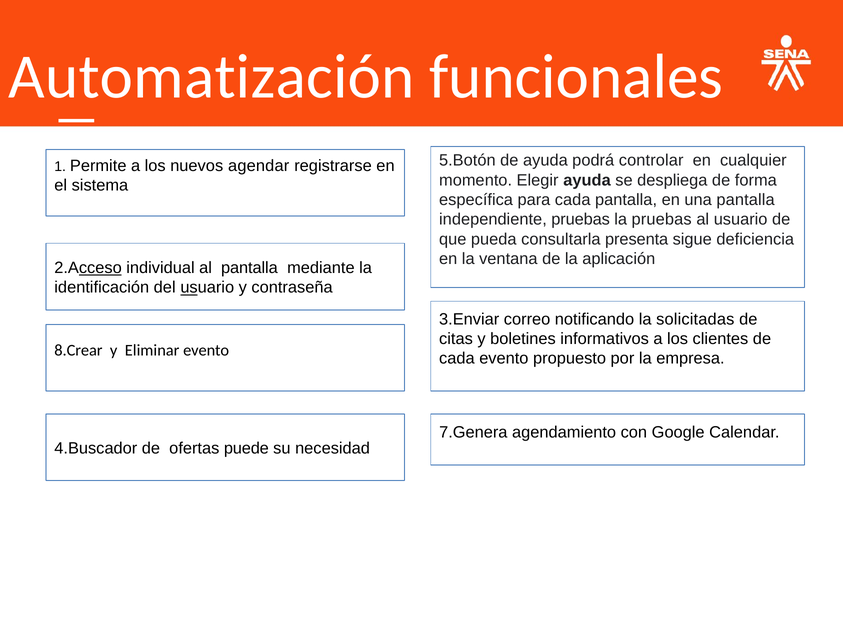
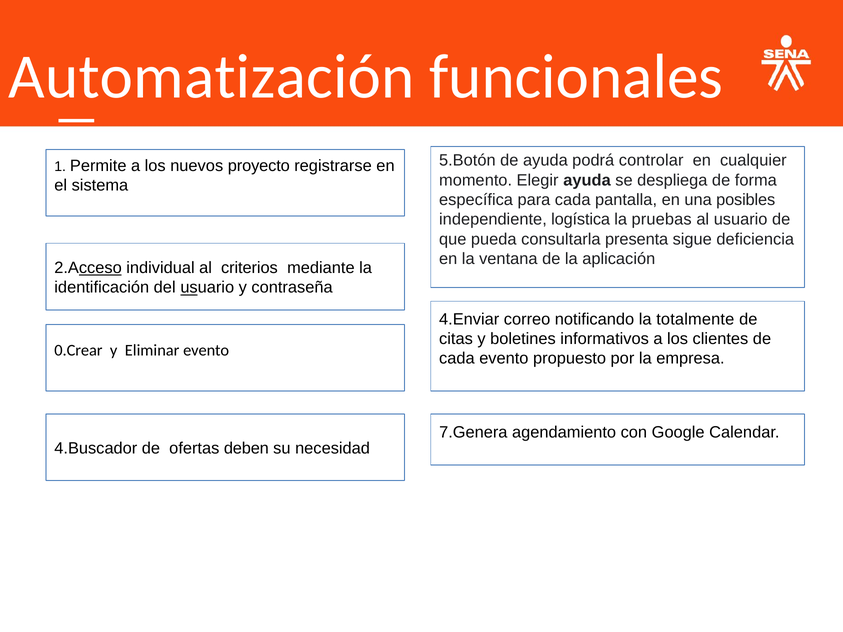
agendar: agendar -> proyecto
una pantalla: pantalla -> posibles
independiente pruebas: pruebas -> logística
al pantalla: pantalla -> criterios
3.Enviar: 3.Enviar -> 4.Enviar
solicitadas: solicitadas -> totalmente
8.Crear: 8.Crear -> 0.Crear
puede: puede -> deben
